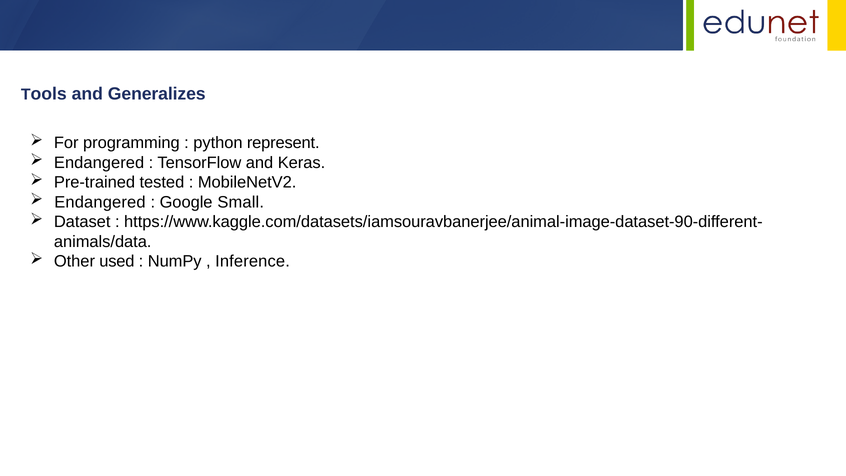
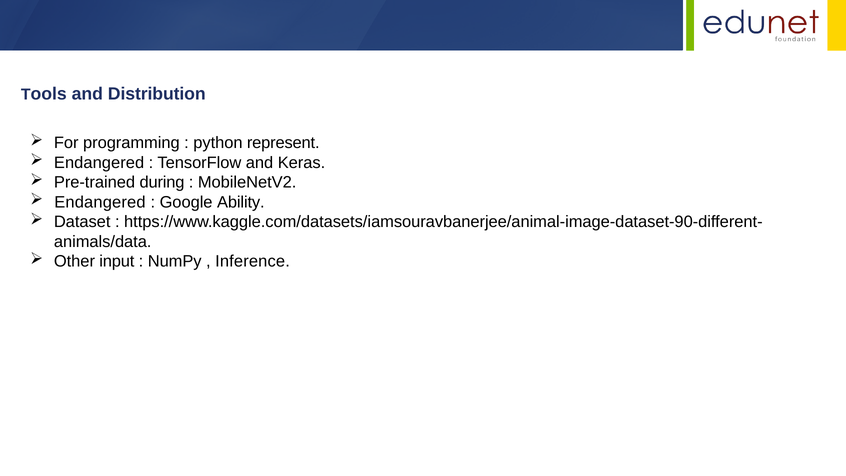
Generalizes: Generalizes -> Distribution
tested: tested -> during
Small: Small -> Ability
used: used -> input
